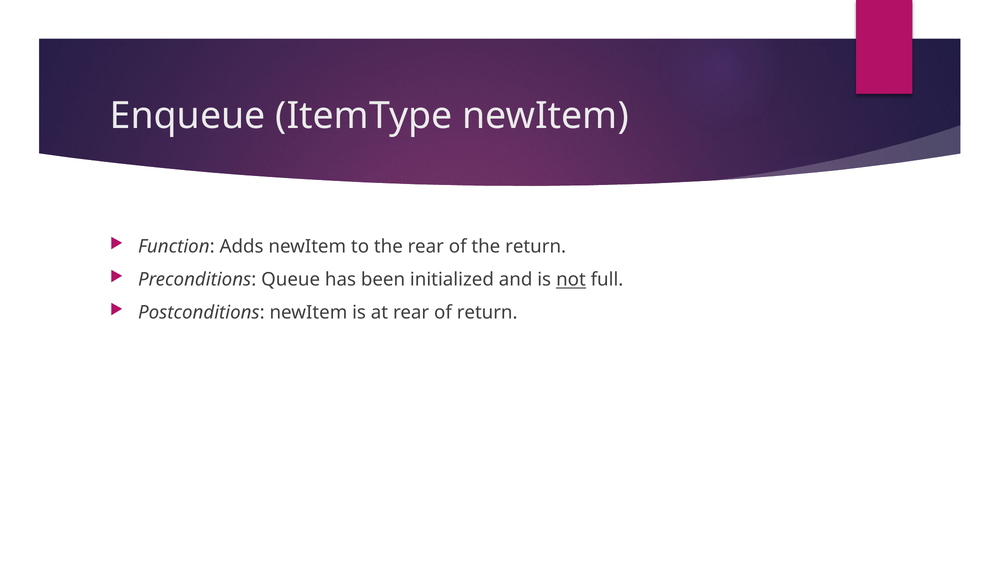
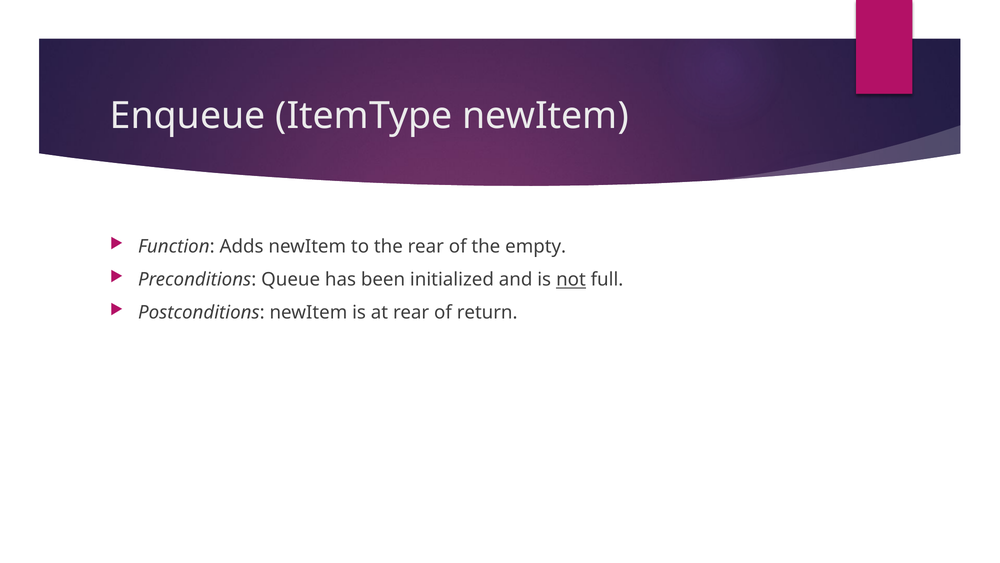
the return: return -> empty
